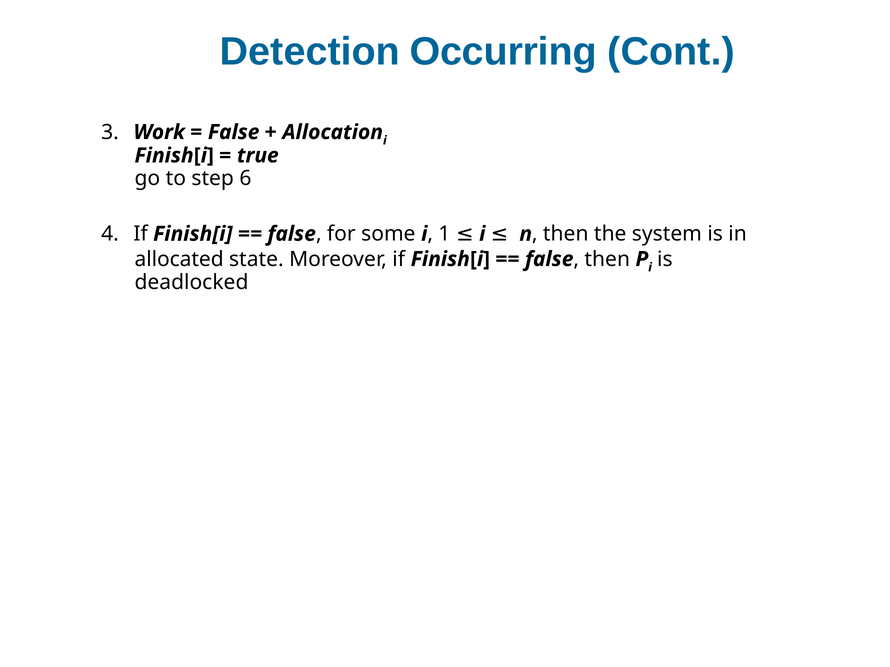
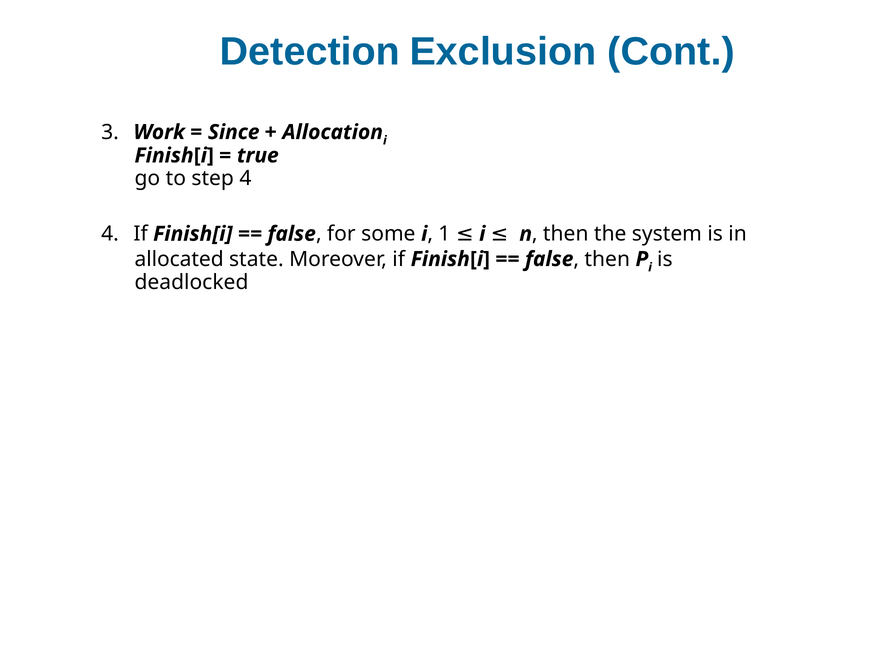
Occurring: Occurring -> Exclusion
False at (234, 132): False -> Since
step 6: 6 -> 4
